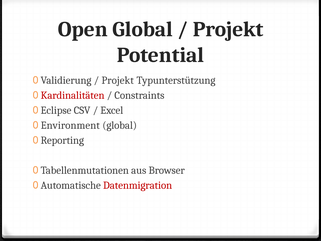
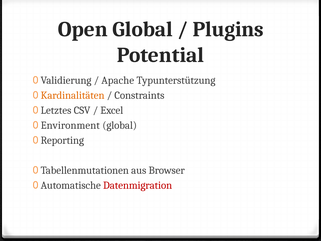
Projekt at (228, 29): Projekt -> Plugins
Projekt at (118, 80): Projekt -> Apache
Kardinalitäten colour: red -> orange
Eclipse: Eclipse -> Letztes
